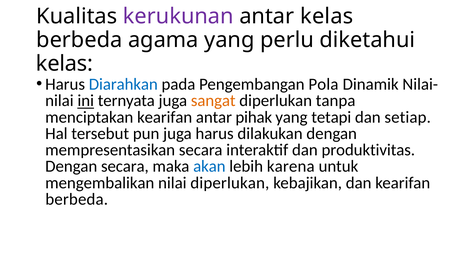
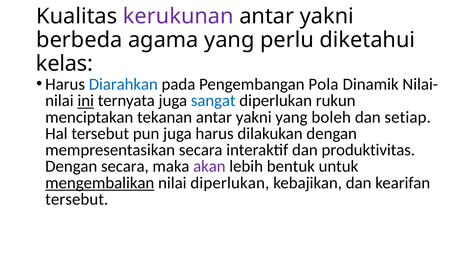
kelas at (327, 16): kelas -> yakni
sangat colour: orange -> blue
tanpa: tanpa -> rukun
menciptakan kearifan: kearifan -> tekanan
pihak at (254, 117): pihak -> yakni
tetapi: tetapi -> boleh
akan colour: blue -> purple
karena: karena -> bentuk
mengembalikan underline: none -> present
berbeda at (77, 199): berbeda -> tersebut
